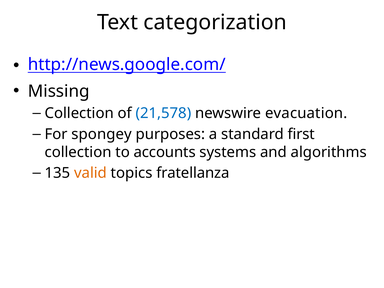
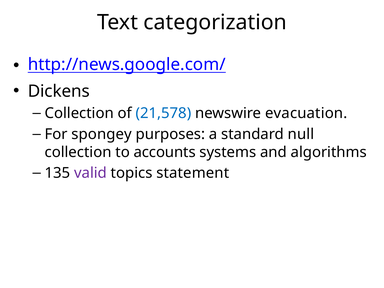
Missing: Missing -> Dickens
first: first -> null
valid colour: orange -> purple
fratellanza: fratellanza -> statement
